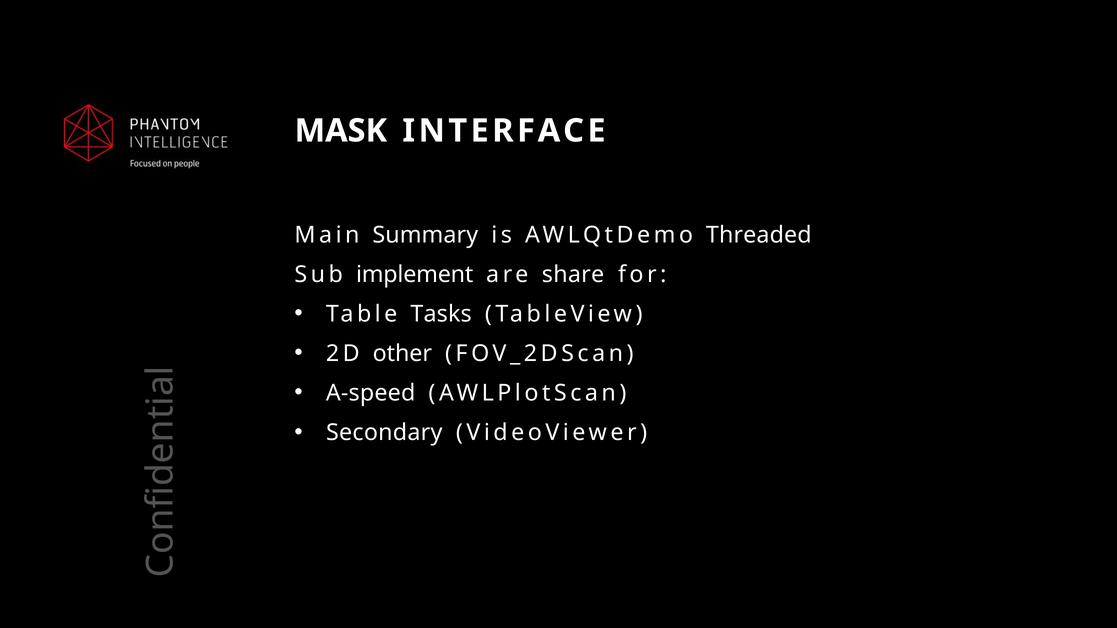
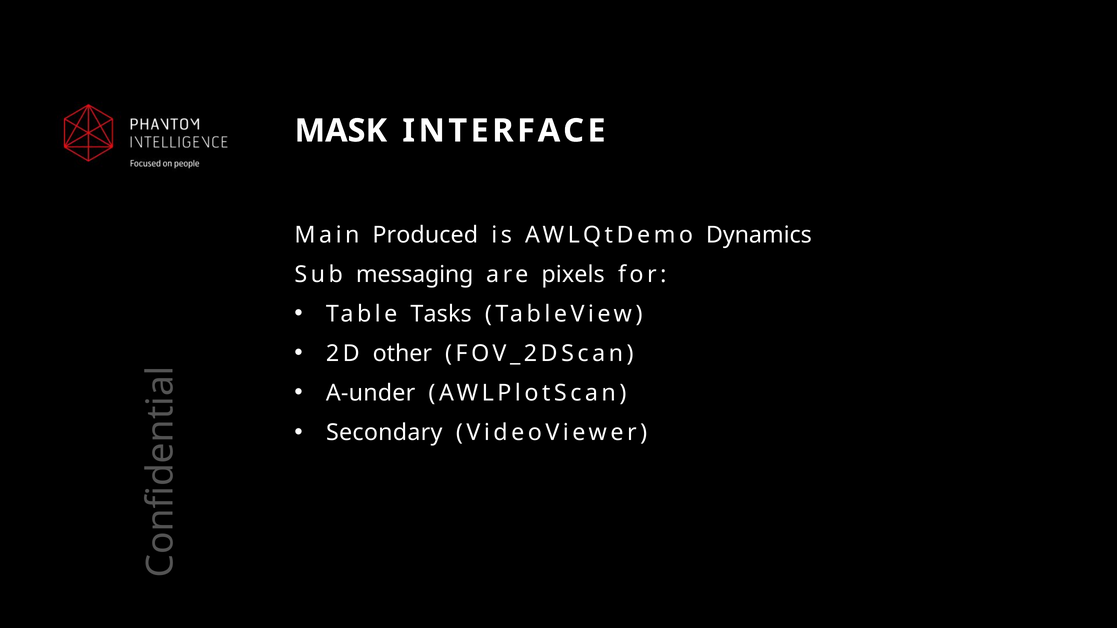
Summary: Summary -> Produced
Threaded: Threaded -> Dynamics
implement: implement -> messaging
share: share -> pixels
A-speed: A-speed -> A-under
